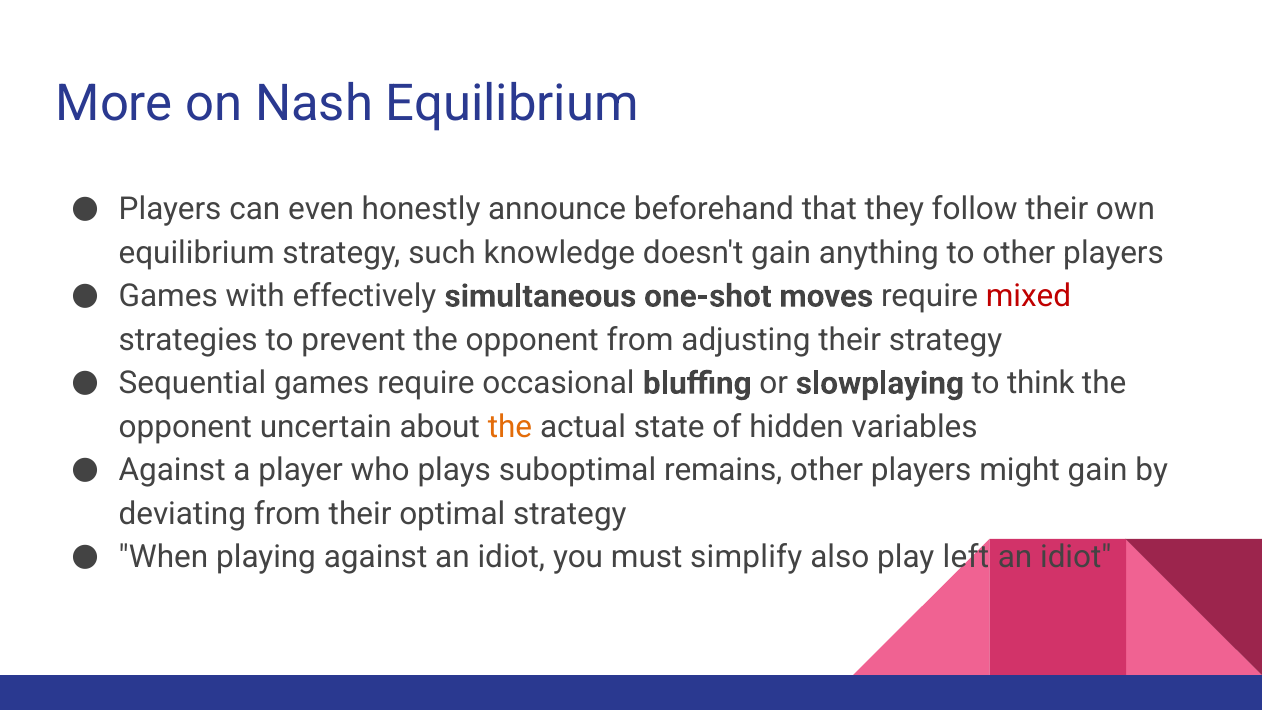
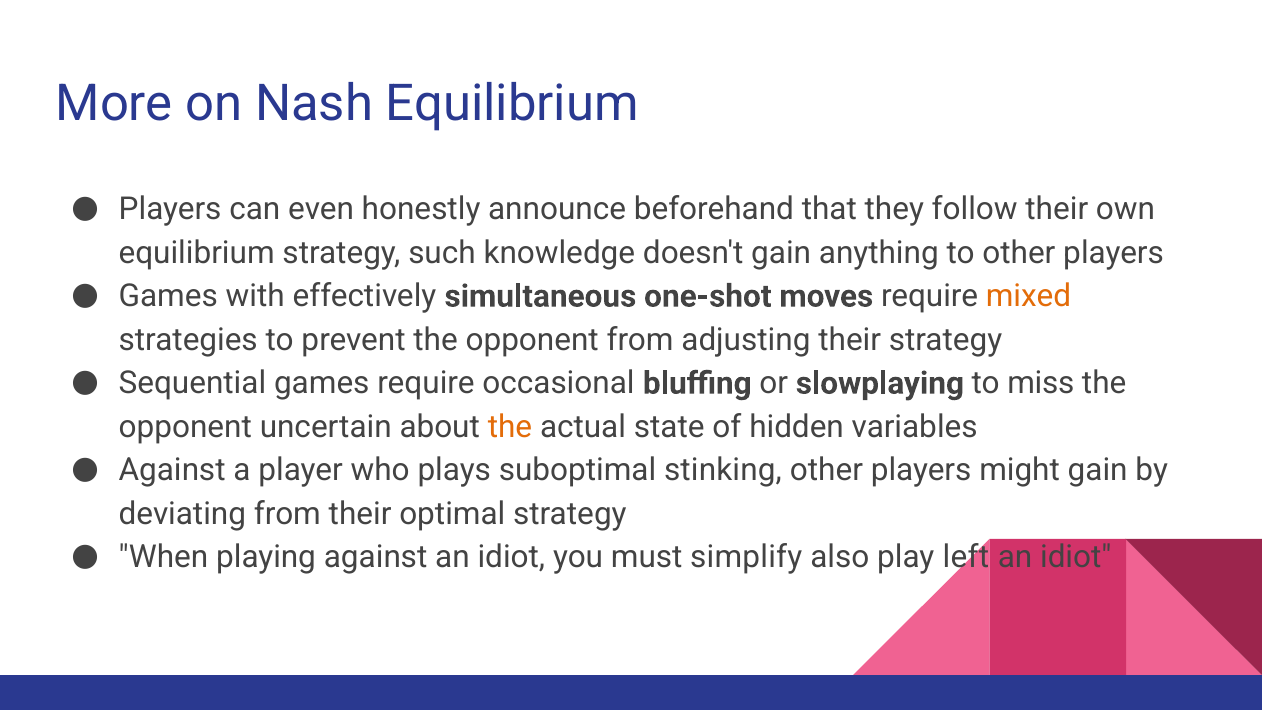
mixed colour: red -> orange
think: think -> miss
remains: remains -> stinking
